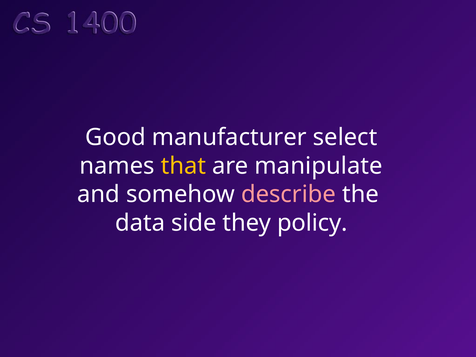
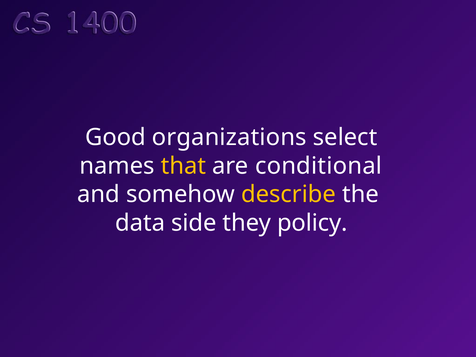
manufacturer: manufacturer -> organizations
manipulate: manipulate -> conditional
describe colour: pink -> yellow
